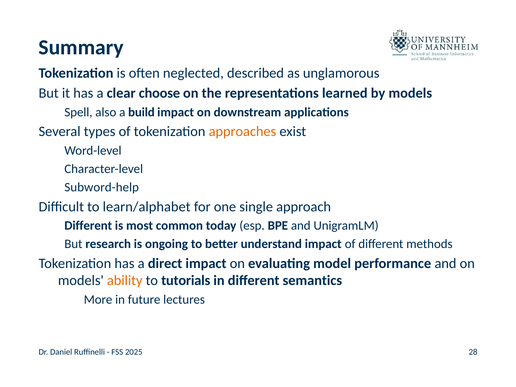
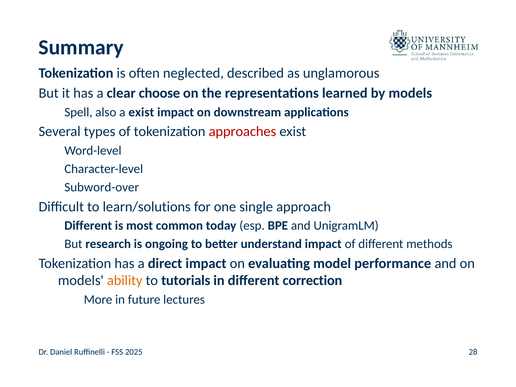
a build: build -> exist
approaches colour: orange -> red
Subword-help: Subword-help -> Subword-over
learn/alphabet: learn/alphabet -> learn/solutions
semantics: semantics -> correction
